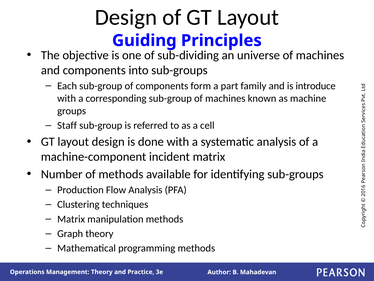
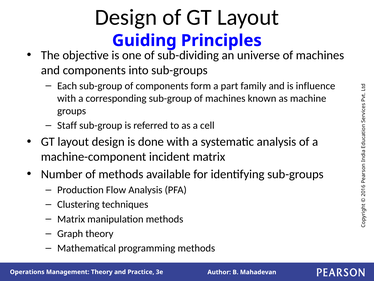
introduce: introduce -> influence
